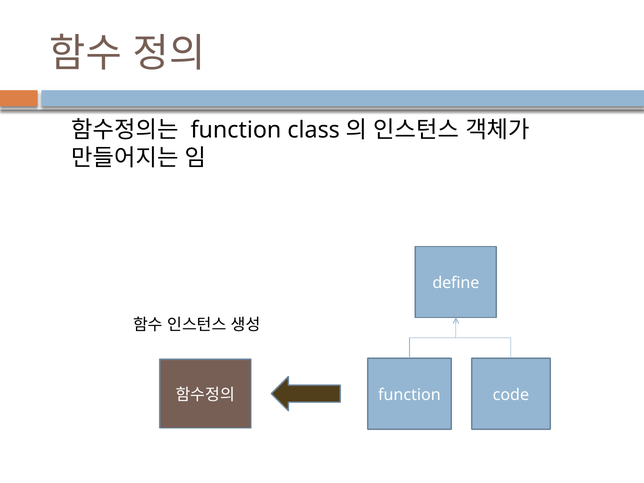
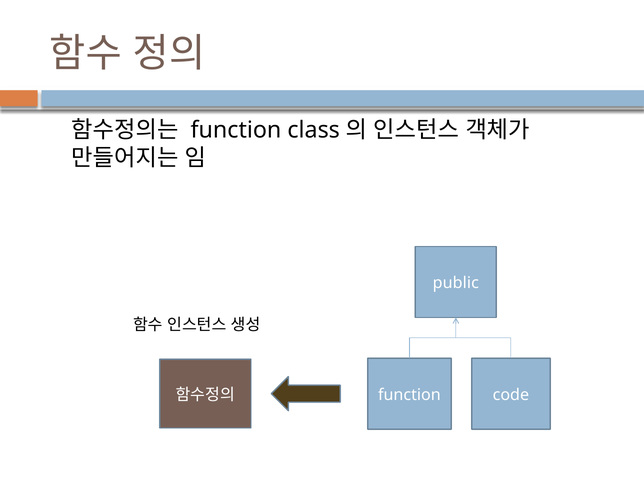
define: define -> public
